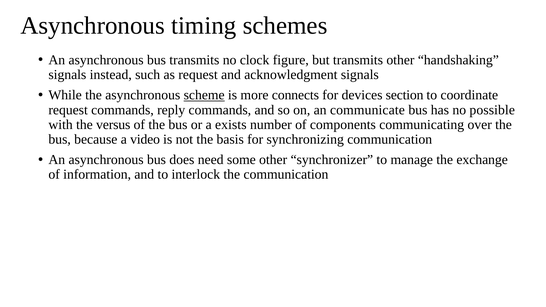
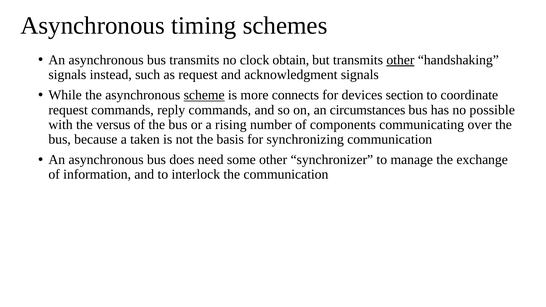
figure: figure -> obtain
other at (400, 60) underline: none -> present
communicate: communicate -> circumstances
exists: exists -> rising
video: video -> taken
